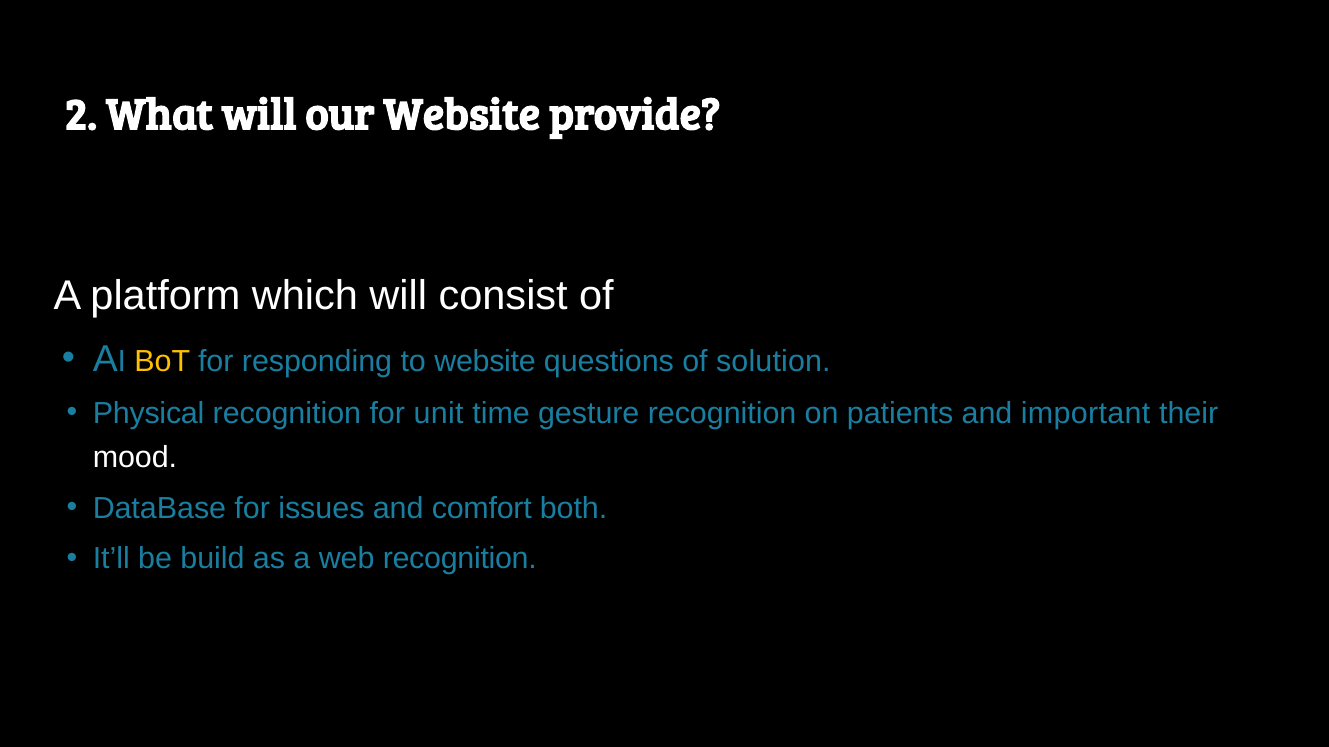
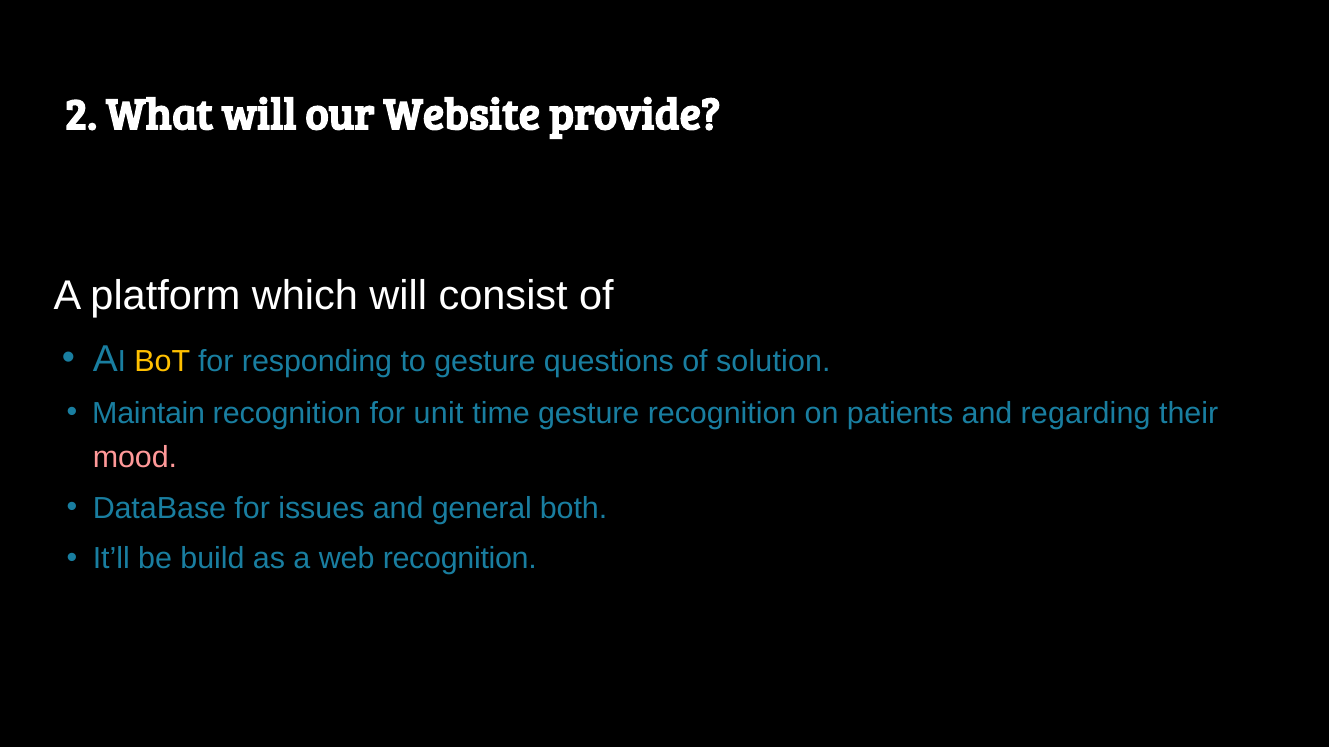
to website: website -> gesture
Physical: Physical -> Maintain
important: important -> regarding
mood colour: white -> pink
comfort: comfort -> general
